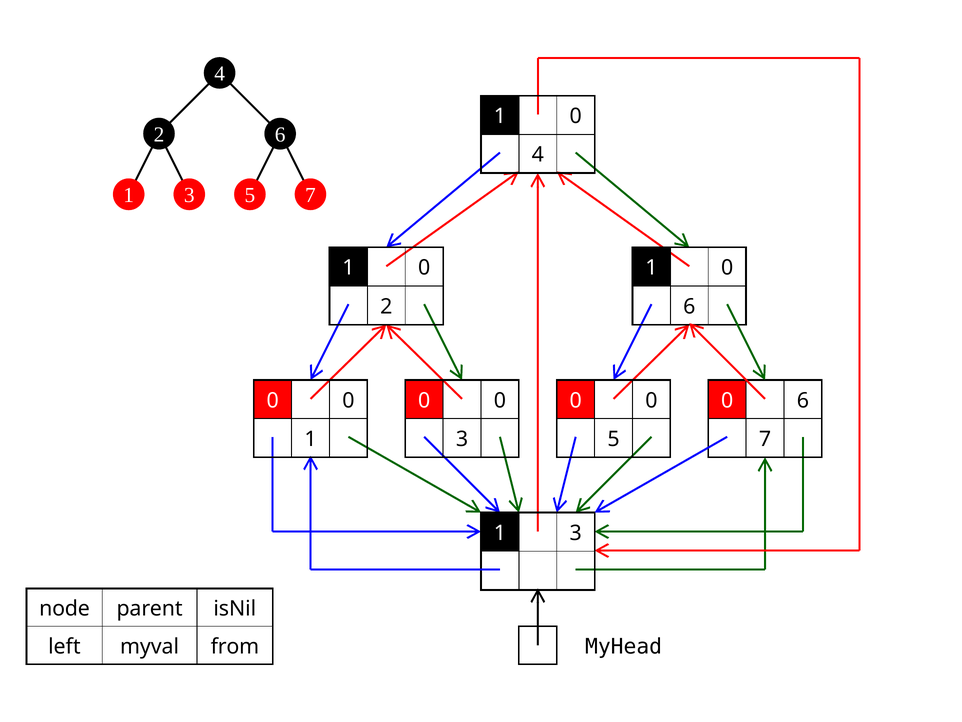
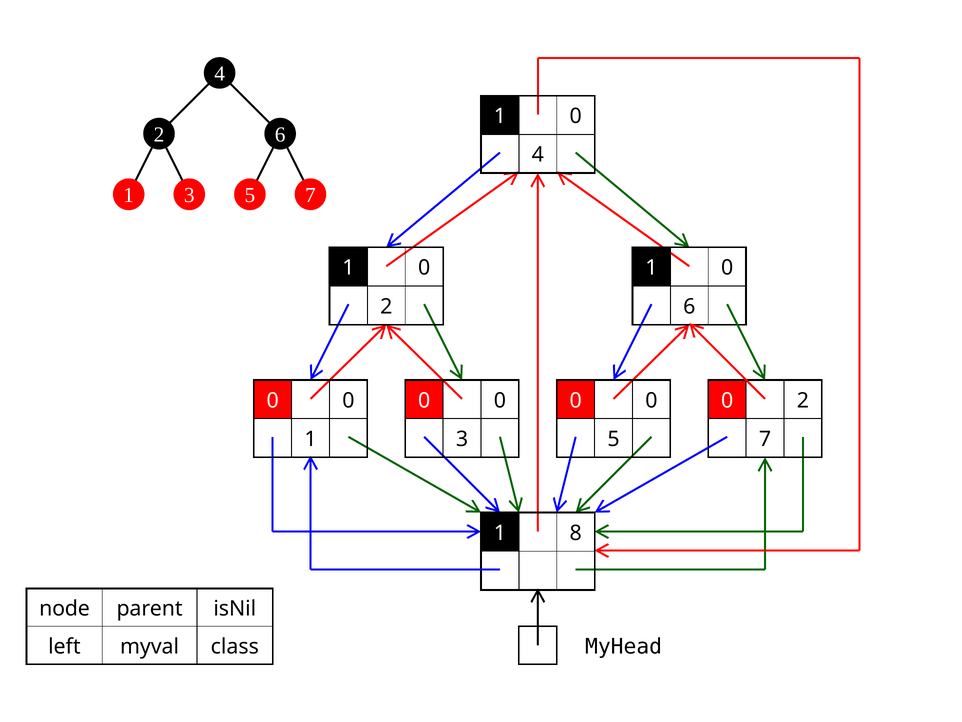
6 at (803, 400): 6 -> 2
3 at (576, 533): 3 -> 8
from: from -> class
